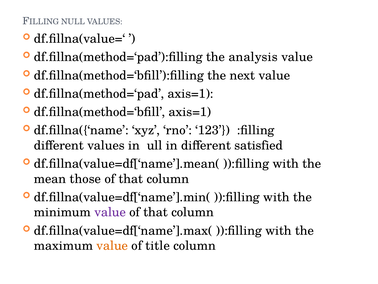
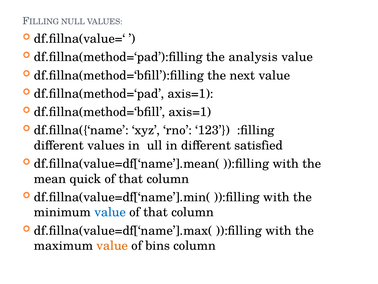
those: those -> quick
value at (110, 212) colour: purple -> blue
title: title -> bins
